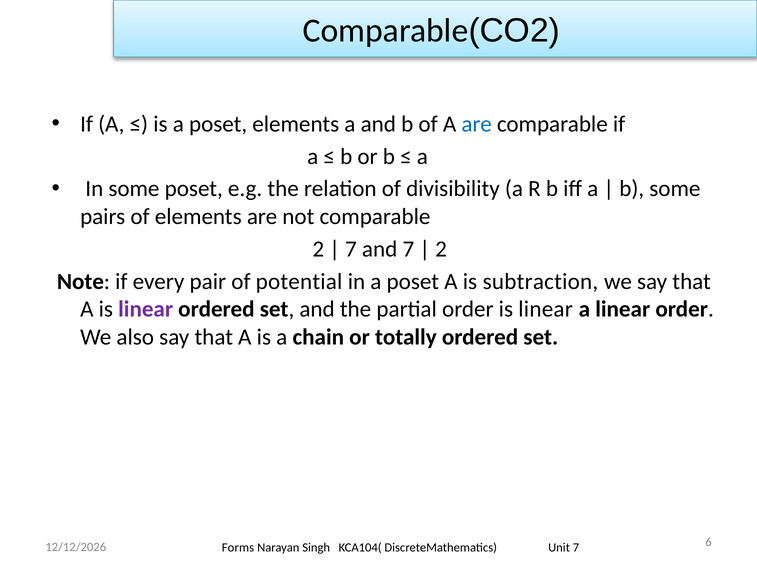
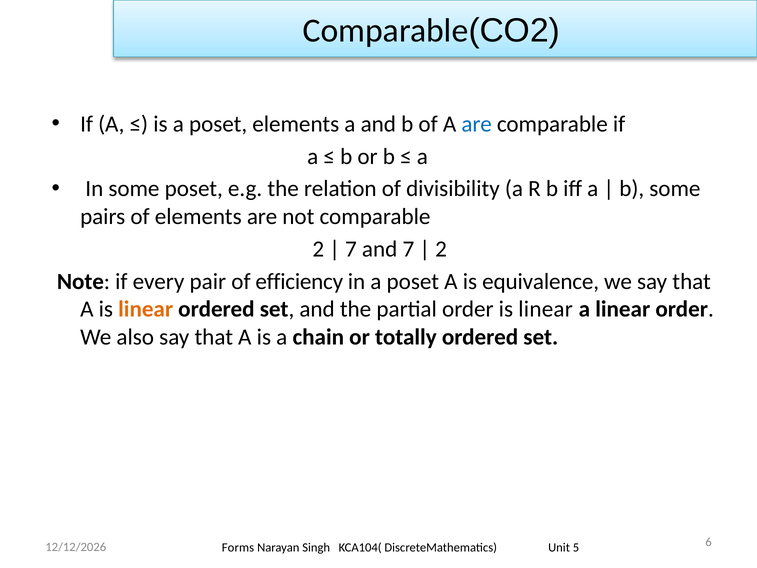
potential: potential -> efficiency
subtraction: subtraction -> equivalence
linear at (146, 309) colour: purple -> orange
Unit 7: 7 -> 5
